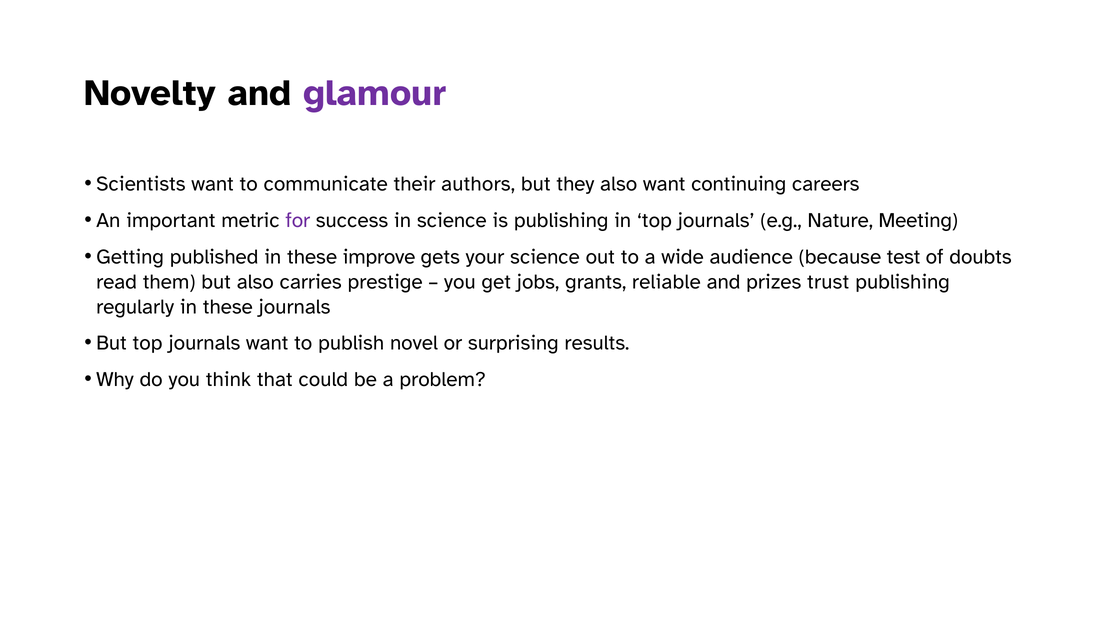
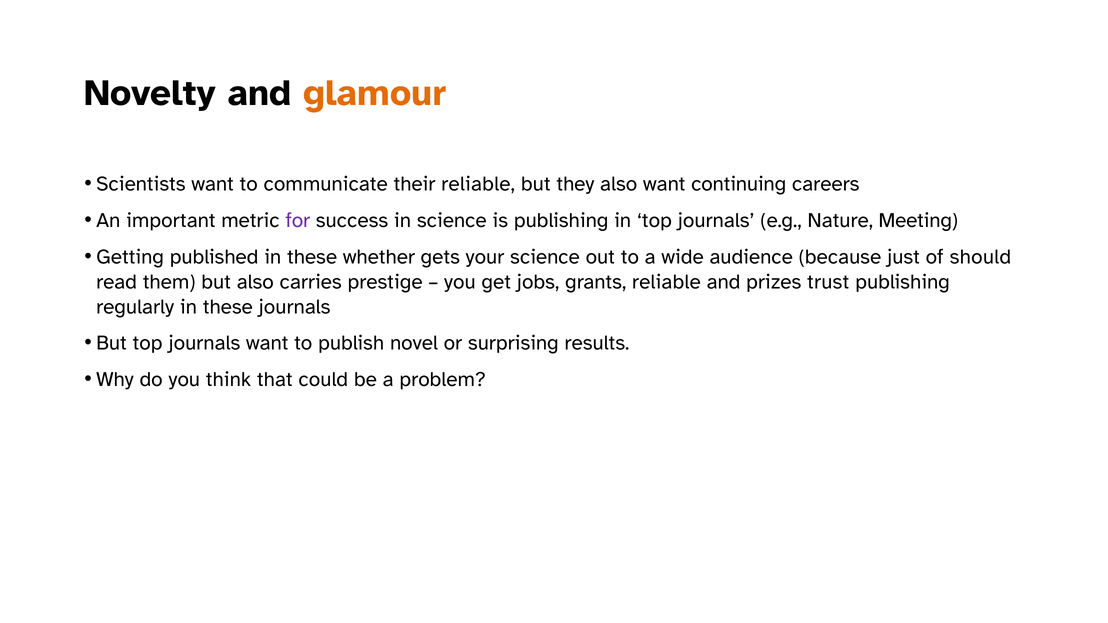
glamour colour: purple -> orange
their authors: authors -> reliable
improve: improve -> whether
test: test -> just
doubts: doubts -> should
